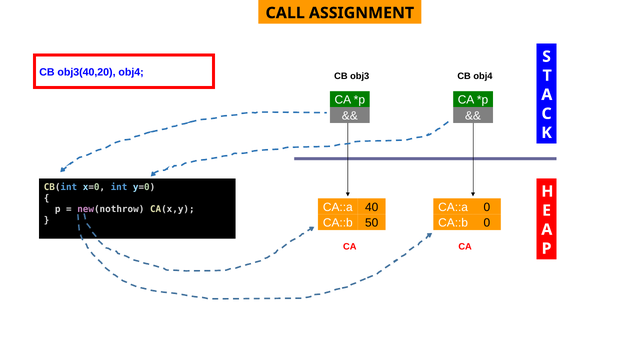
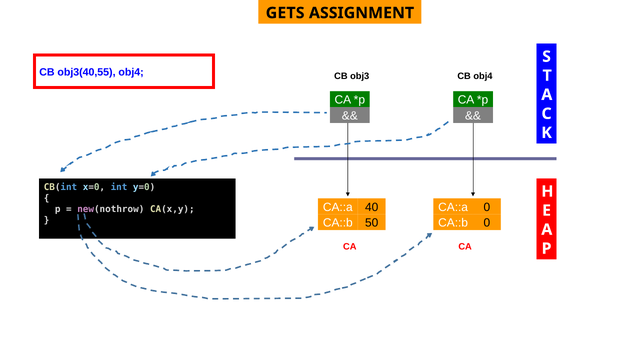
CALL: CALL -> GETS
obj3(40,20: obj3(40,20 -> obj3(40,55
